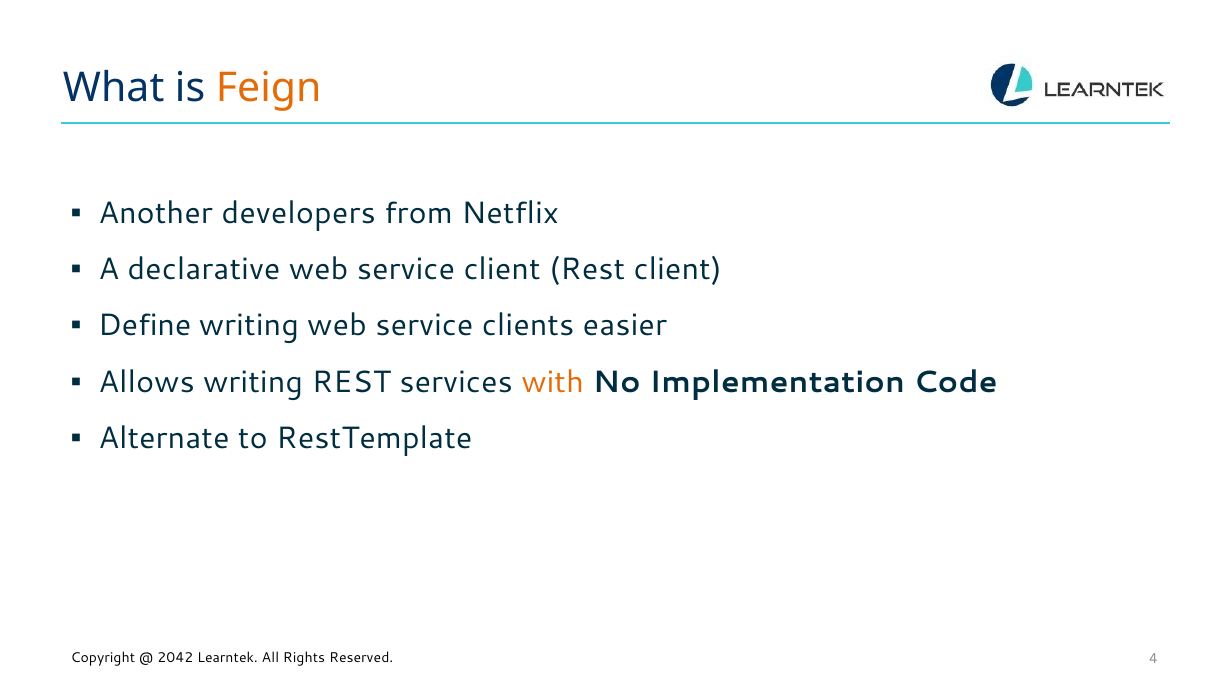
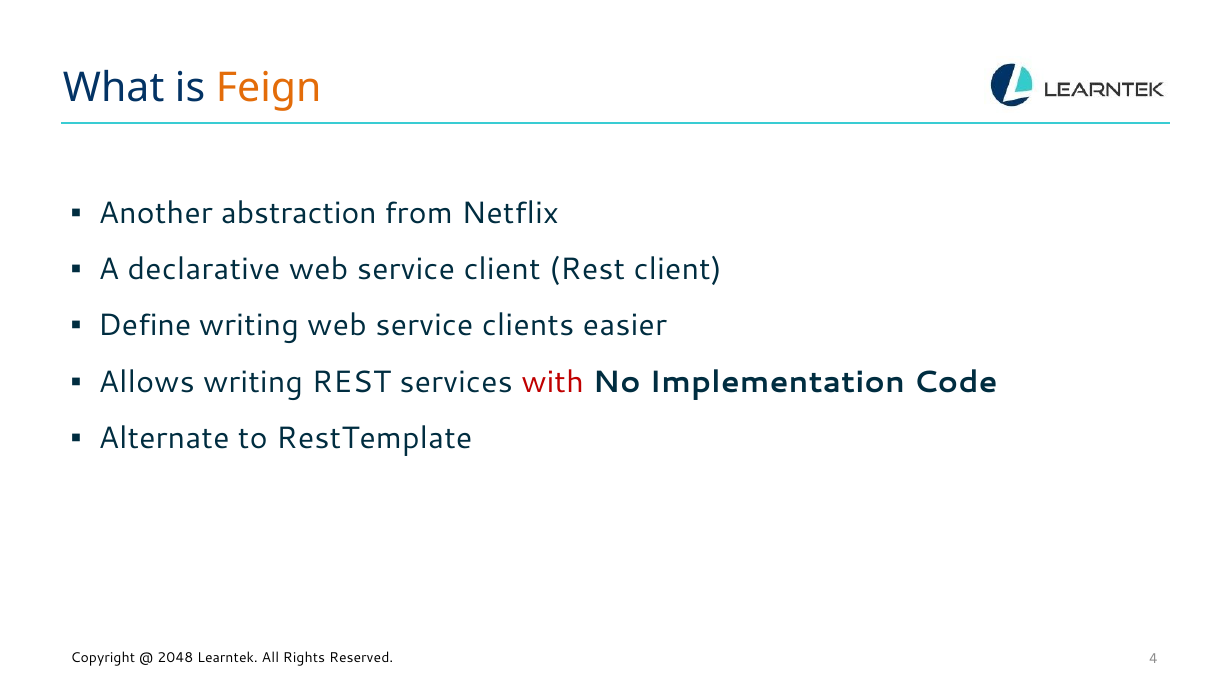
developers: developers -> abstraction
with colour: orange -> red
2042: 2042 -> 2048
